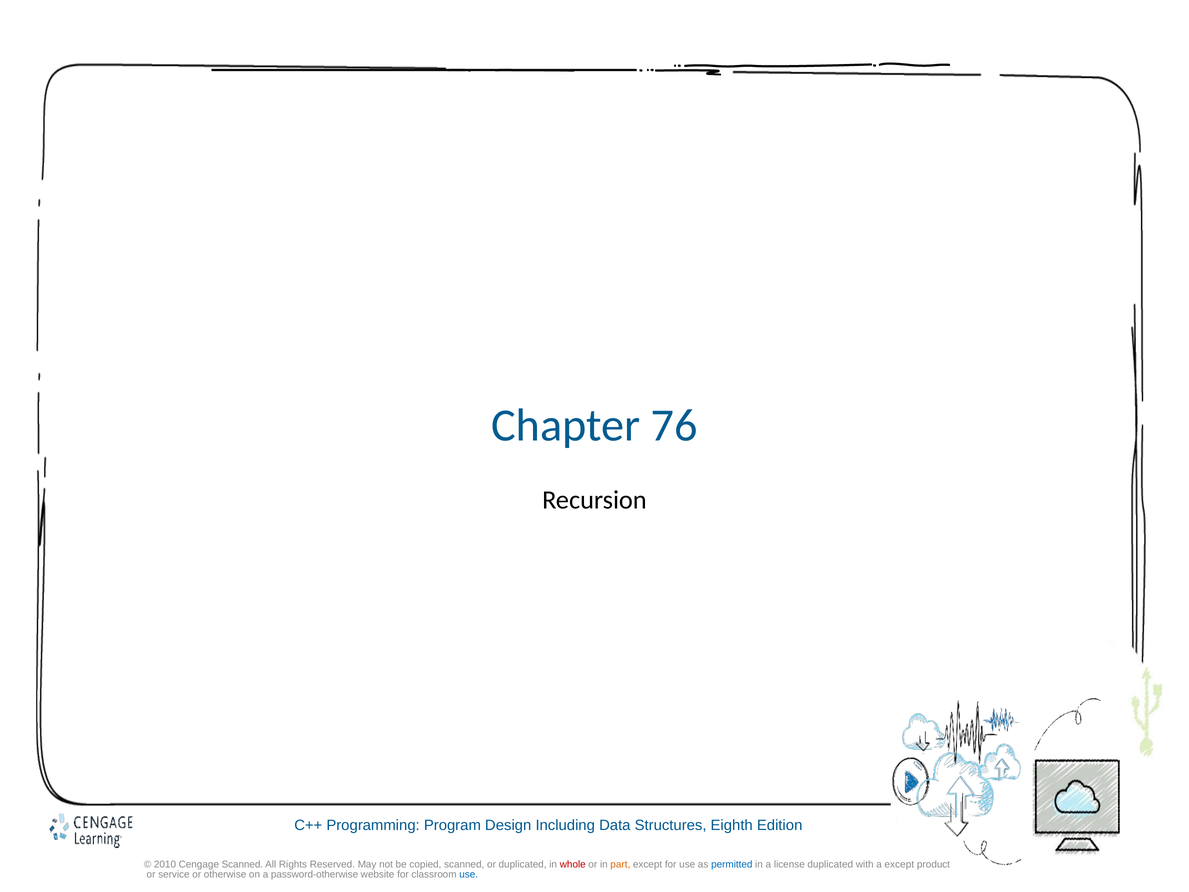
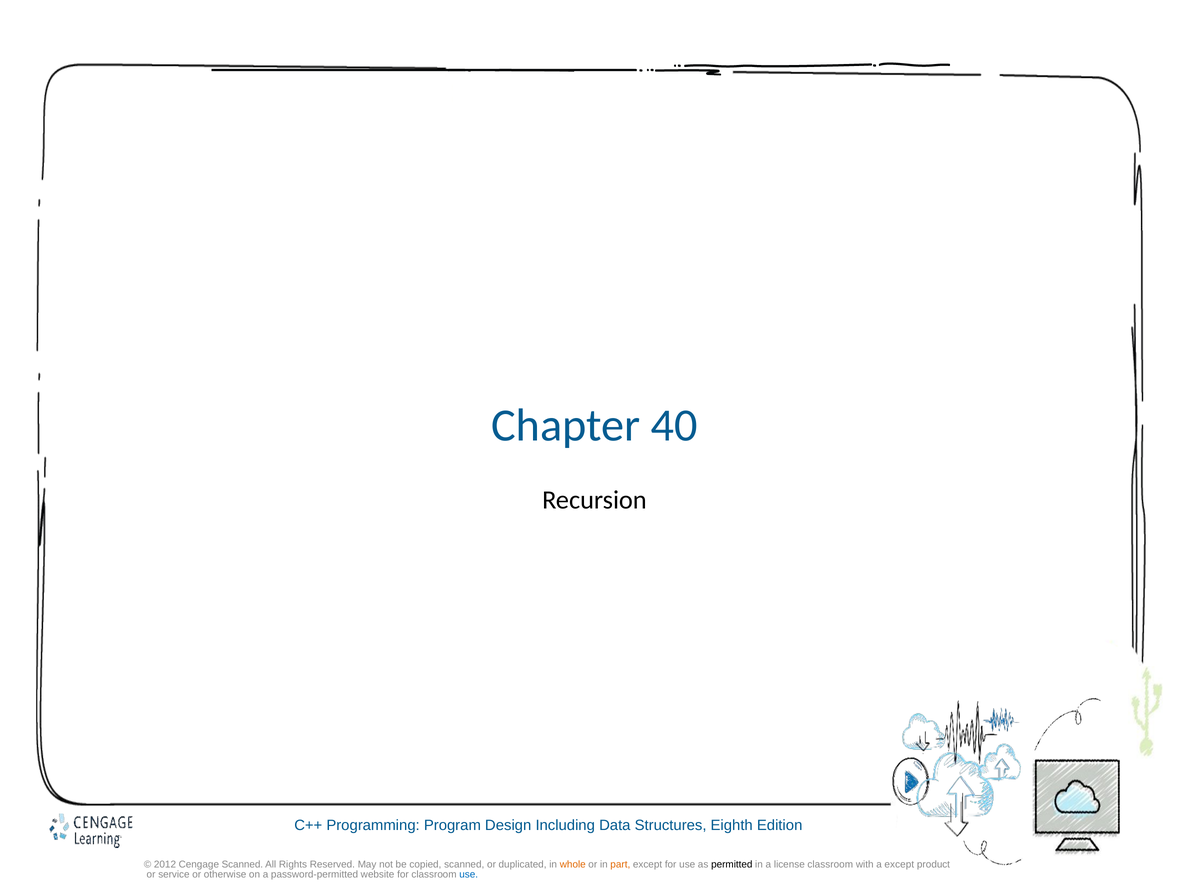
76: 76 -> 40
2010: 2010 -> 2012
whole colour: red -> orange
permitted colour: blue -> black
license duplicated: duplicated -> classroom
password-otherwise: password-otherwise -> password-permitted
